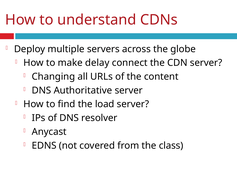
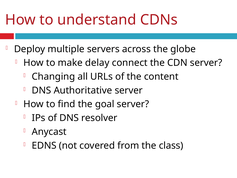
load: load -> goal
